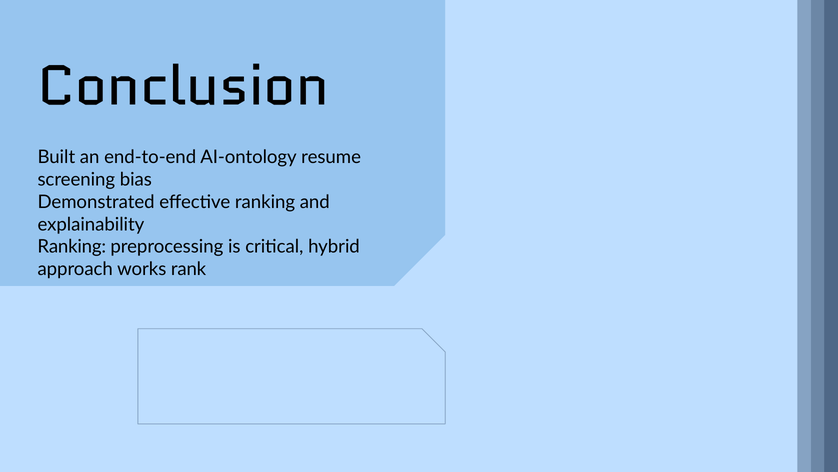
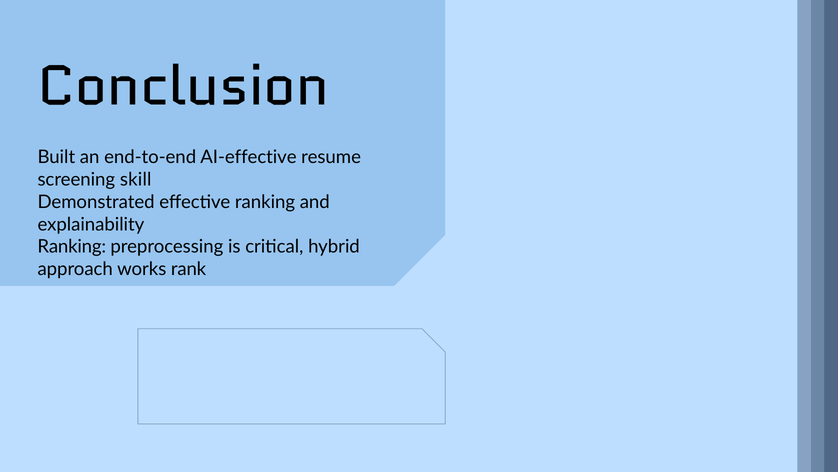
AI-ontology: AI-ontology -> AI-effective
bias: bias -> skill
